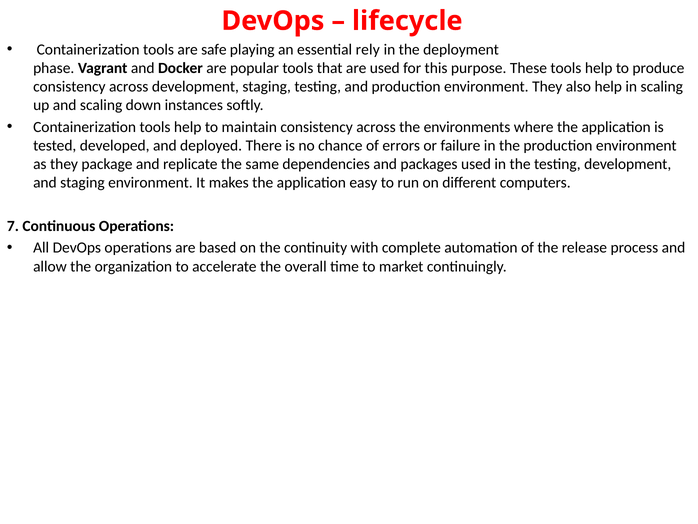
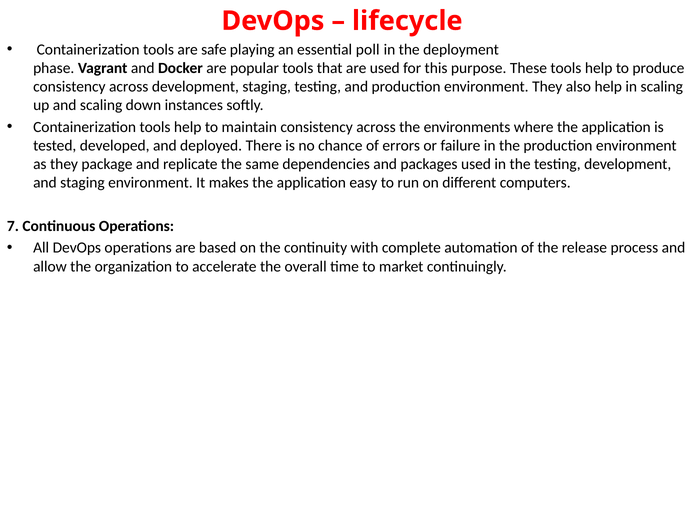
rely: rely -> poll
